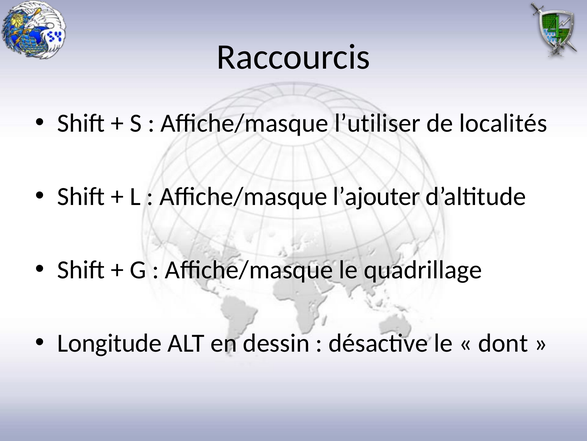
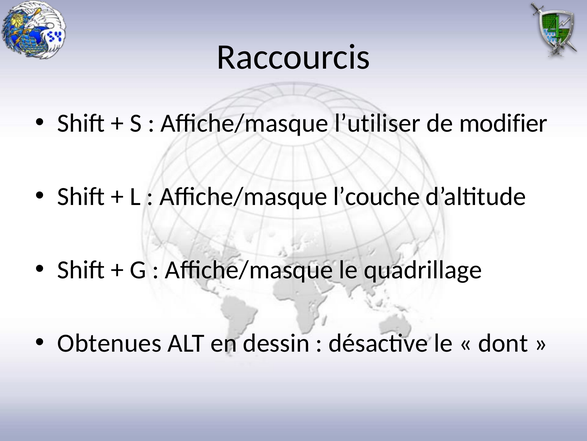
localités: localités -> modifier
l’ajouter: l’ajouter -> l’couche
Longitude: Longitude -> Obtenues
